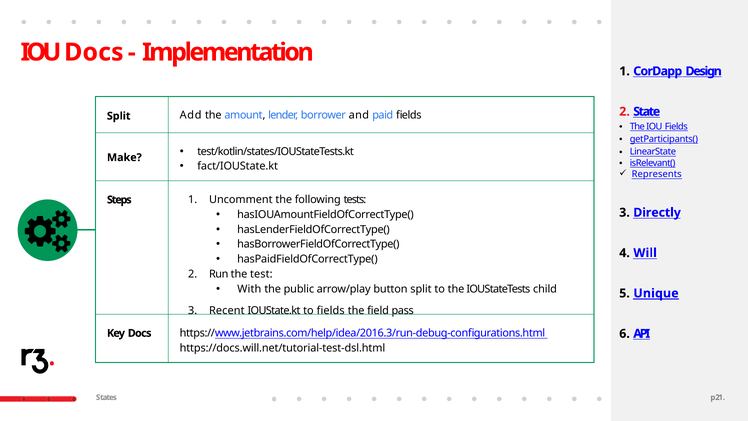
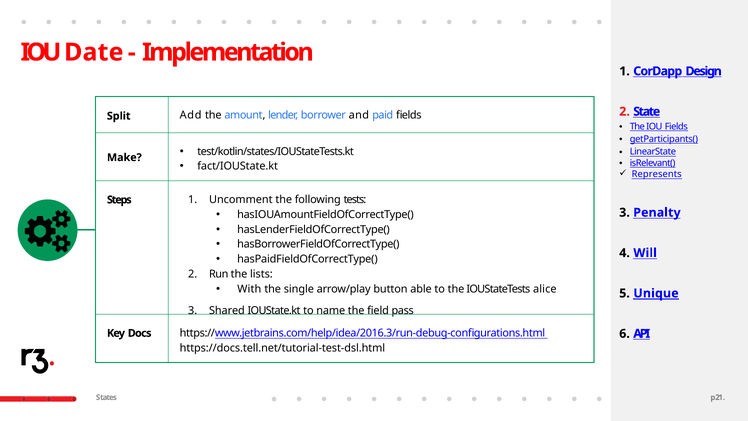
IOU Docs: Docs -> Date
Directly: Directly -> Penalty
test: test -> lists
public: public -> single
button split: split -> able
child: child -> alice
Recent: Recent -> Shared
to fields: fields -> name
https://docs.will.net/tutorial-test-dsl.html: https://docs.will.net/tutorial-test-dsl.html -> https://docs.tell.net/tutorial-test-dsl.html
